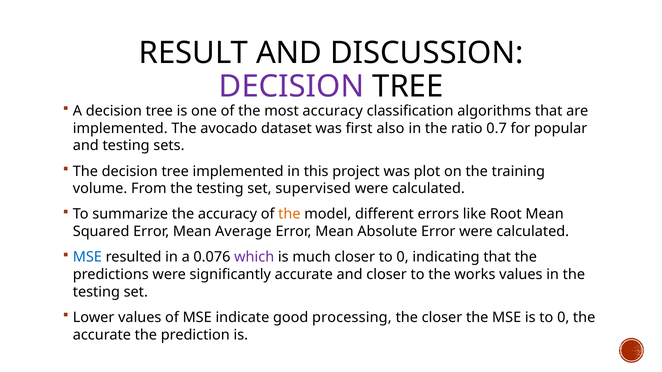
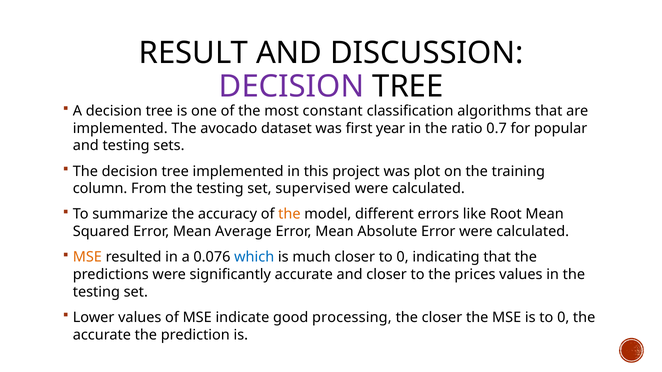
most accuracy: accuracy -> constant
also: also -> year
volume: volume -> column
MSE at (87, 257) colour: blue -> orange
which colour: purple -> blue
works: works -> prices
